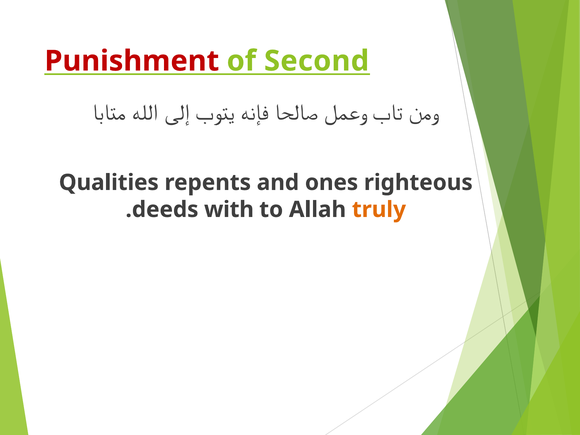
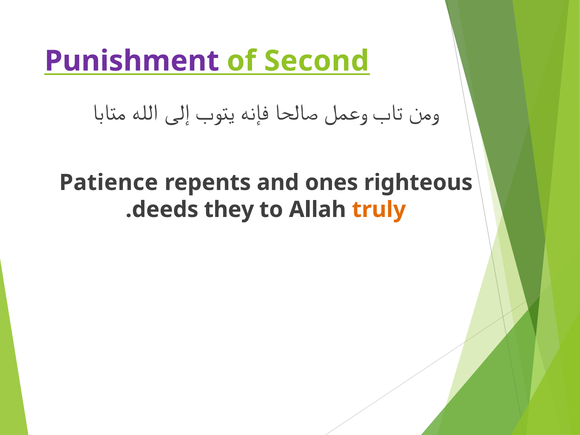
Punishment colour: red -> purple
Qualities: Qualities -> Patience
with: with -> they
